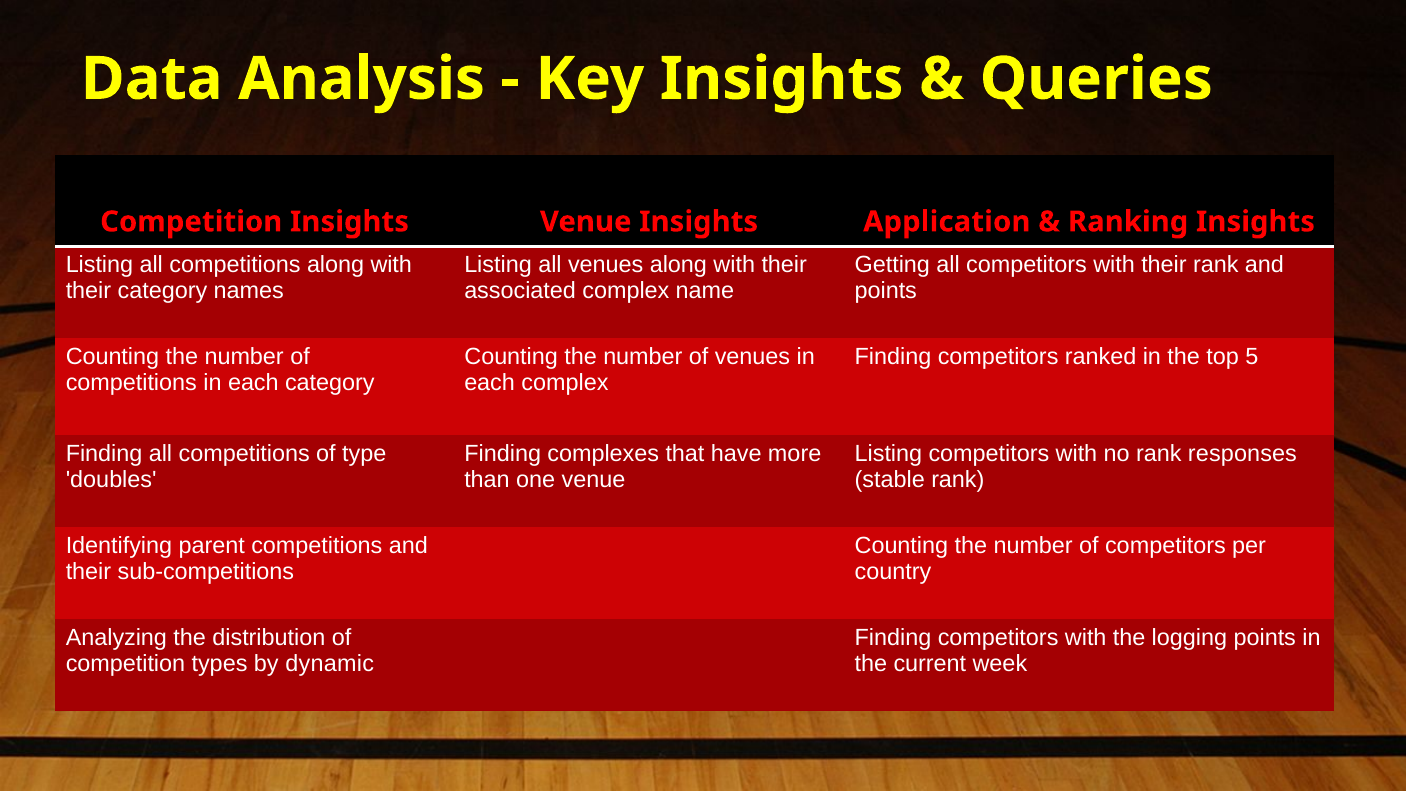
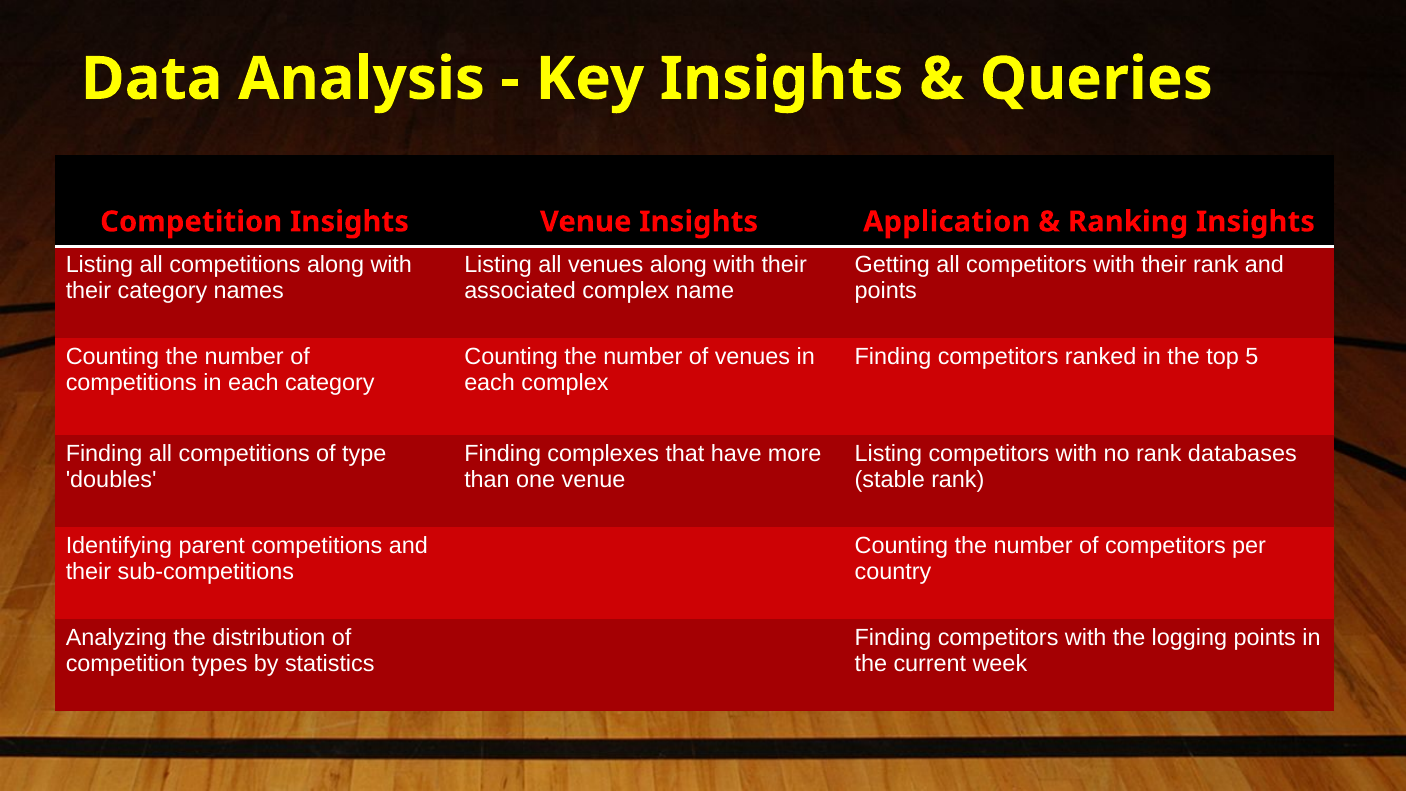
responses: responses -> databases
dynamic: dynamic -> statistics
